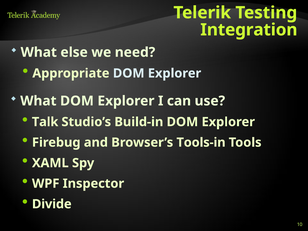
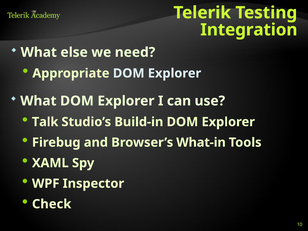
Tools-in: Tools-in -> What-in
Divide: Divide -> Check
